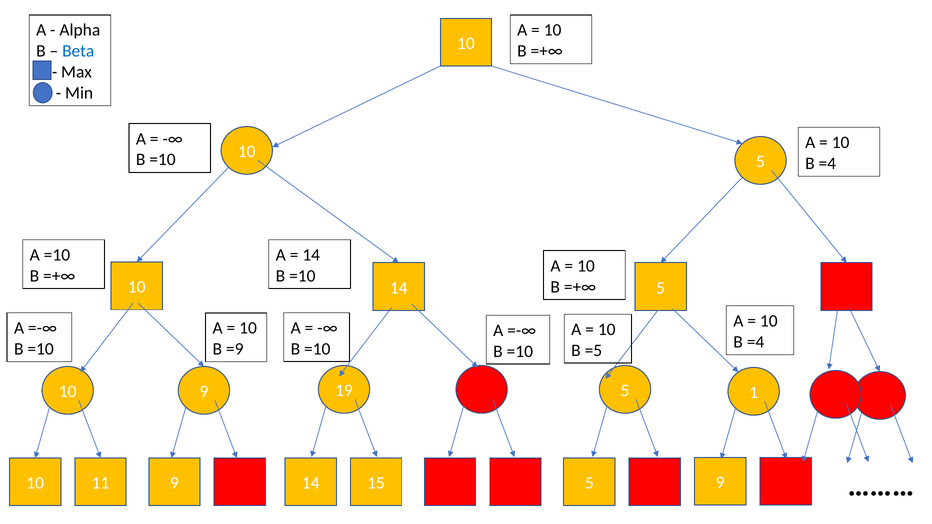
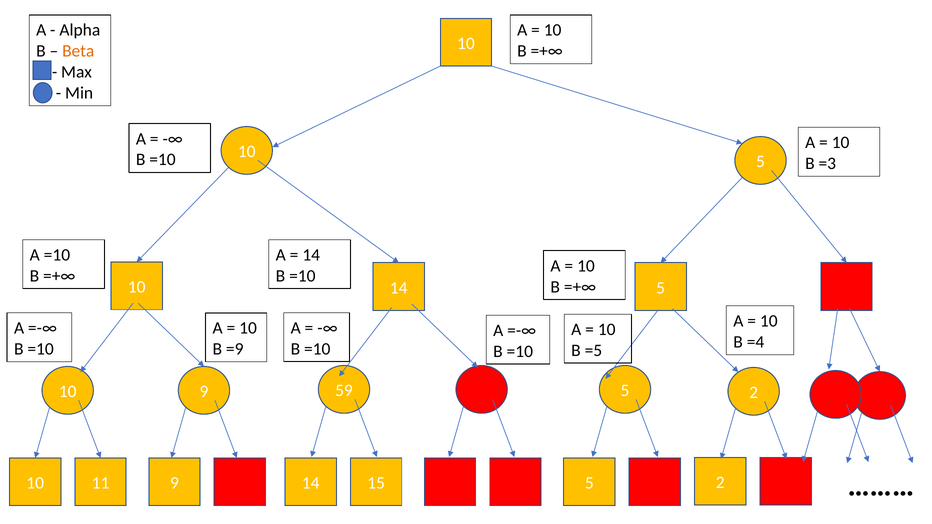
Beta colour: blue -> orange
=4 at (827, 163): =4 -> =3
19: 19 -> 59
1 at (754, 393): 1 -> 2
14 5 9: 9 -> 2
